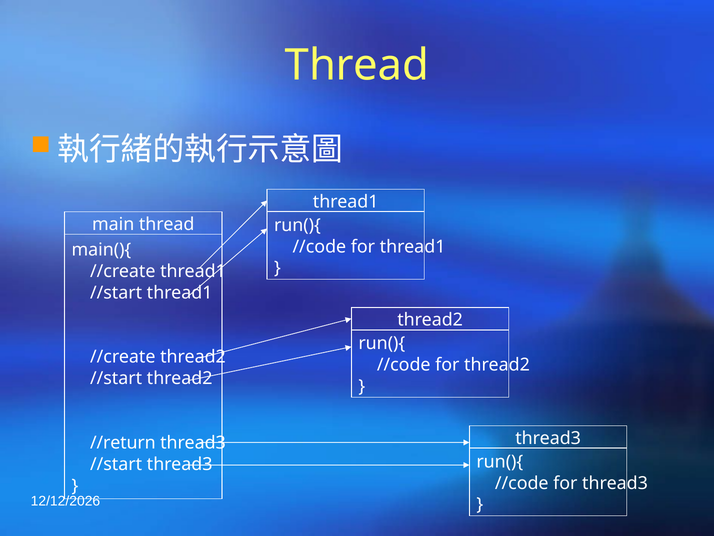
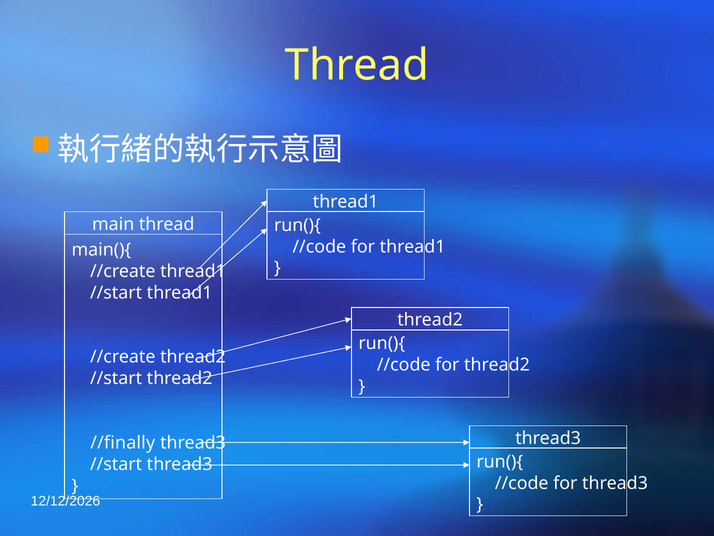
//return: //return -> //finally
